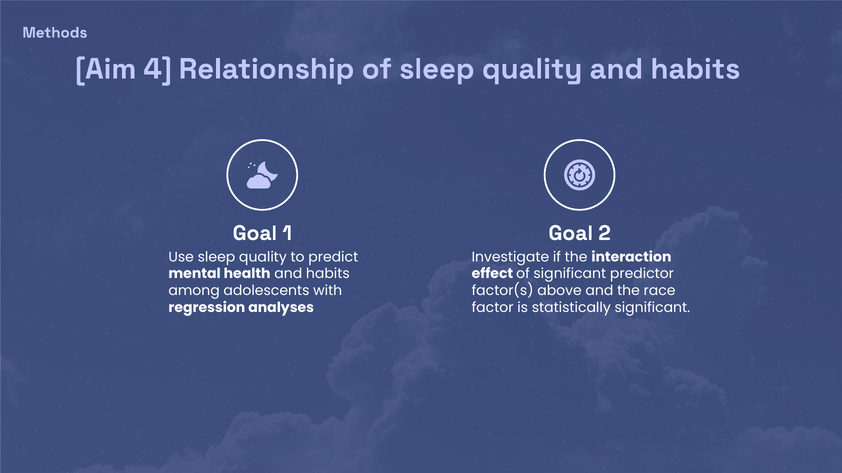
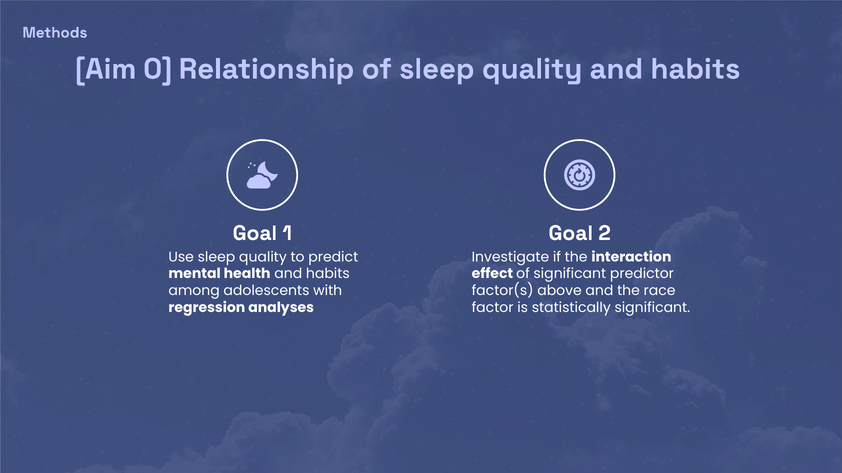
4: 4 -> 0
